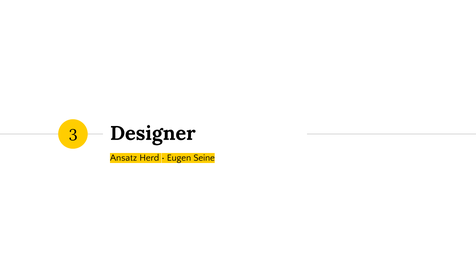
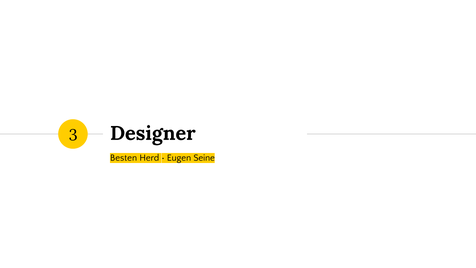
Ansatz: Ansatz -> Besten
